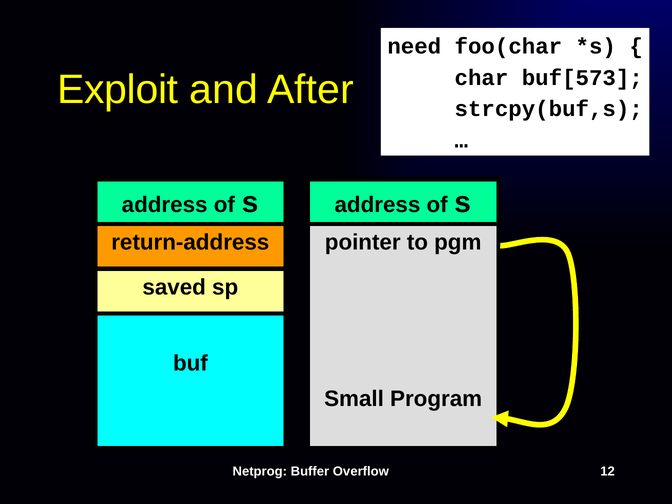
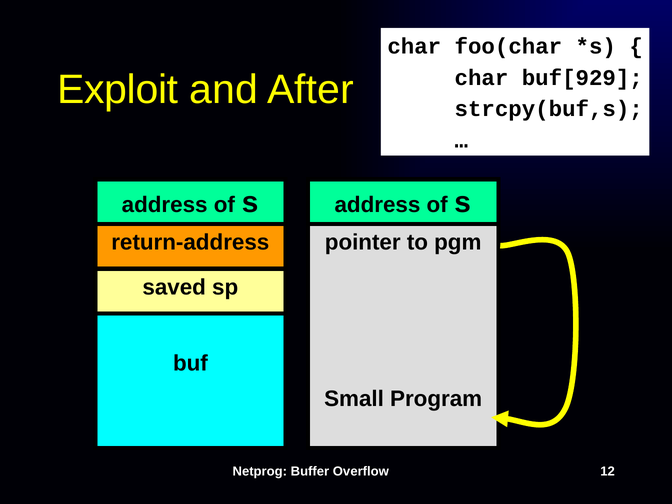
need at (414, 46): need -> char
buf[573: buf[573 -> buf[929
